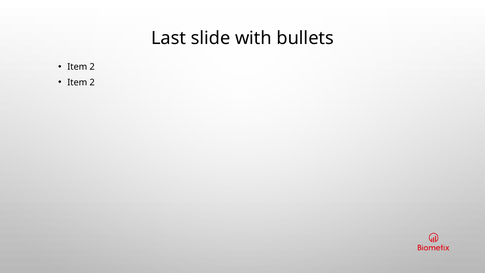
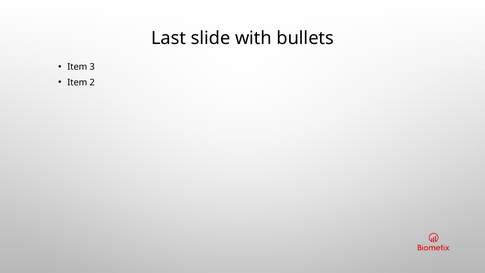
2 at (92, 67): 2 -> 3
